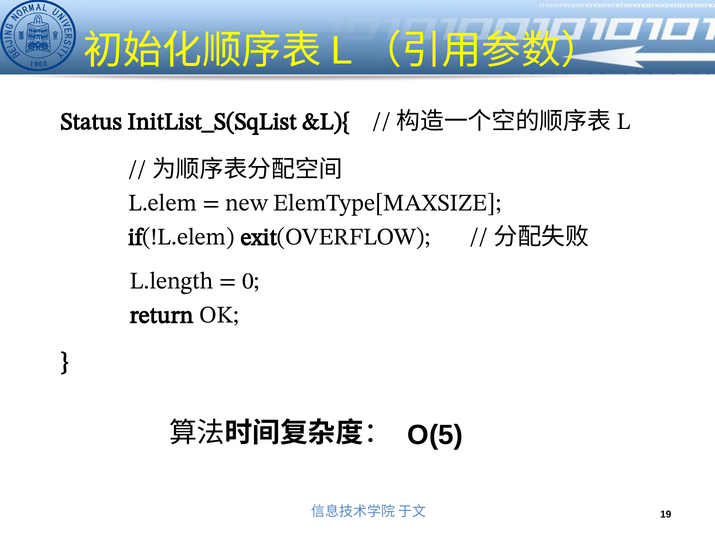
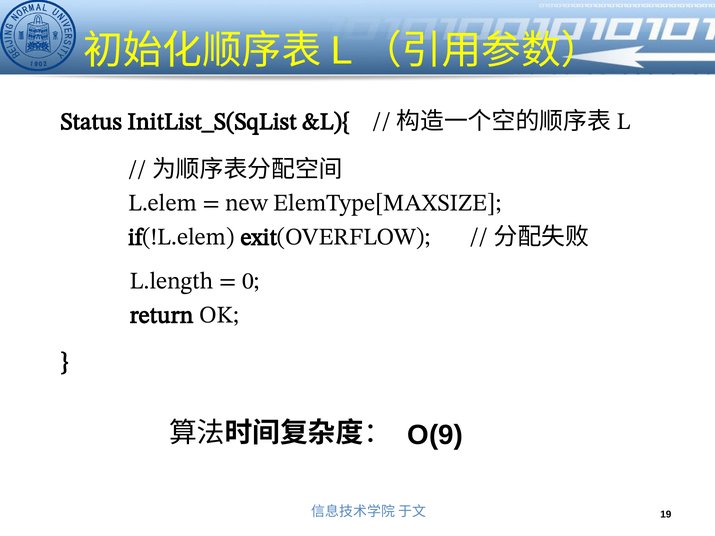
O(5: O(5 -> O(9
